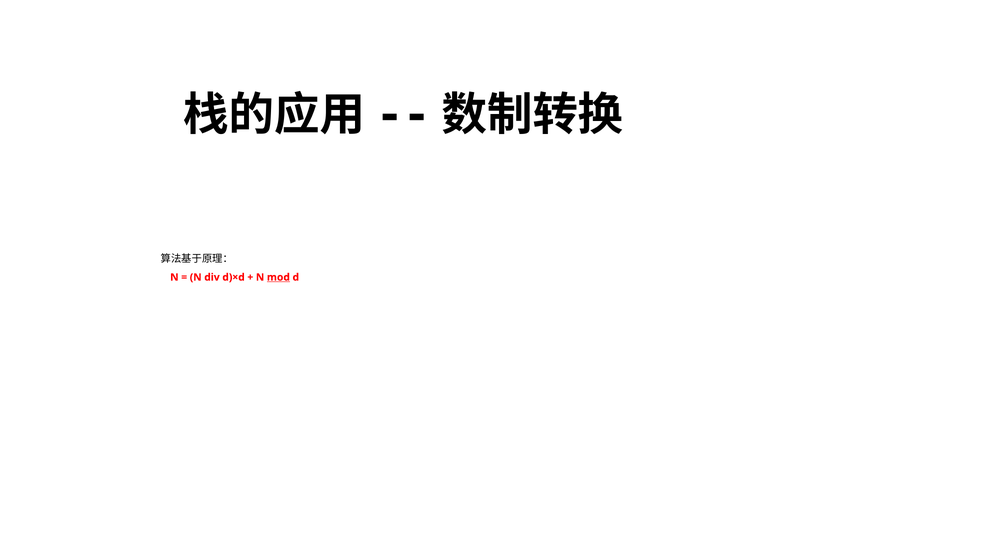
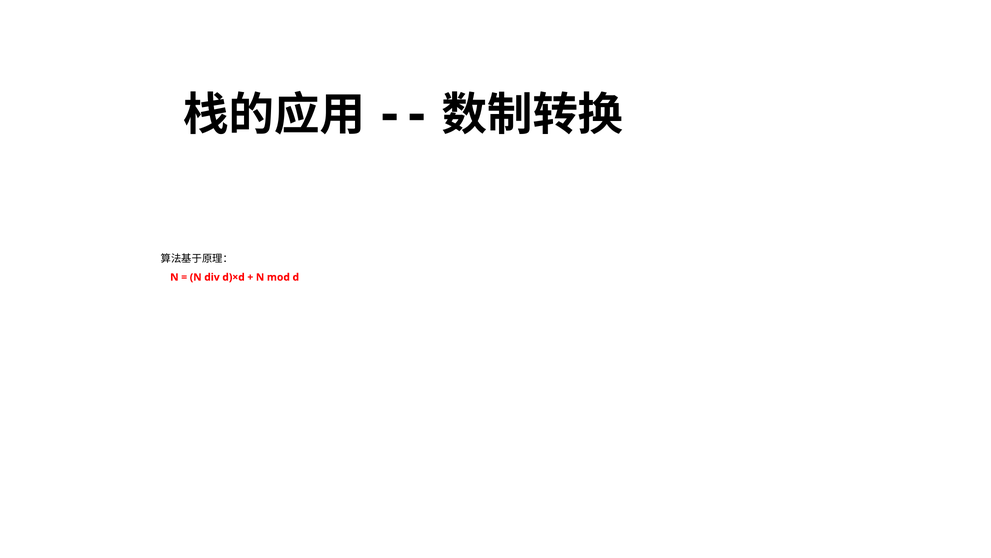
mod underline: present -> none
